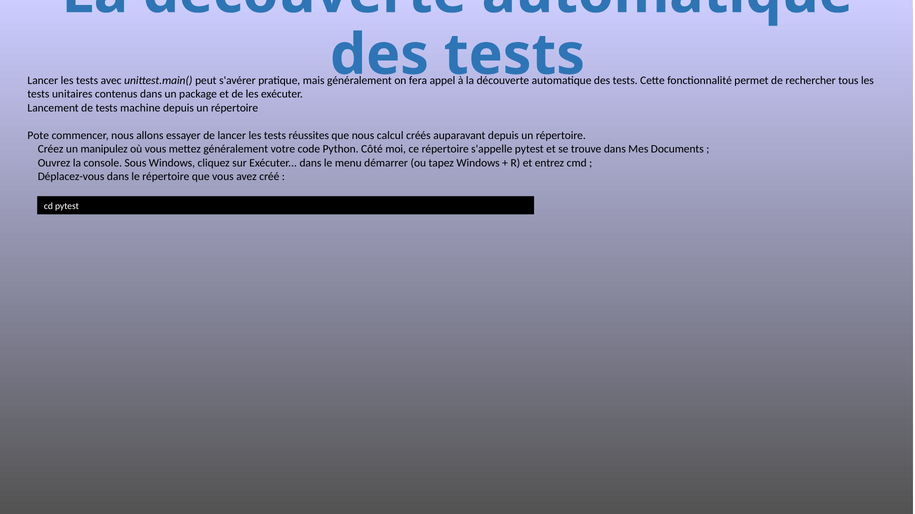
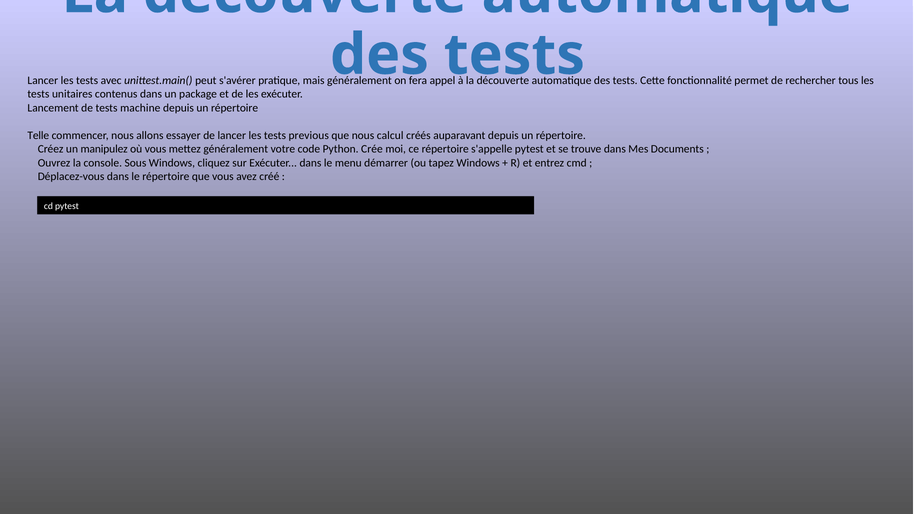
Pote: Pote -> Telle
réussites: réussites -> previous
Côté: Côté -> Crée
